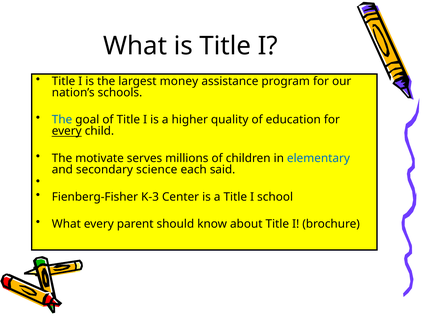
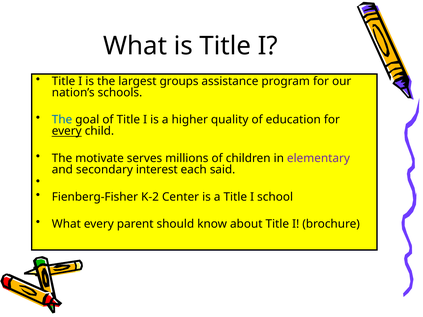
money: money -> groups
elementary colour: blue -> purple
science: science -> interest
K-3: K-3 -> K-2
